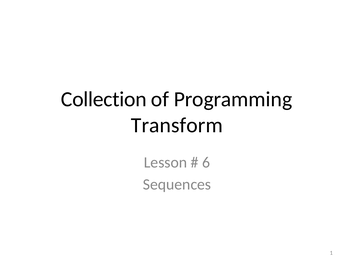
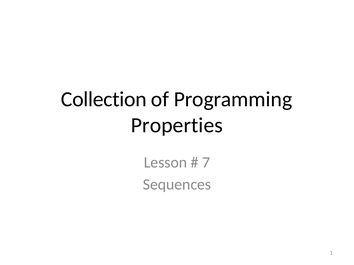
Transform: Transform -> Properties
6: 6 -> 7
